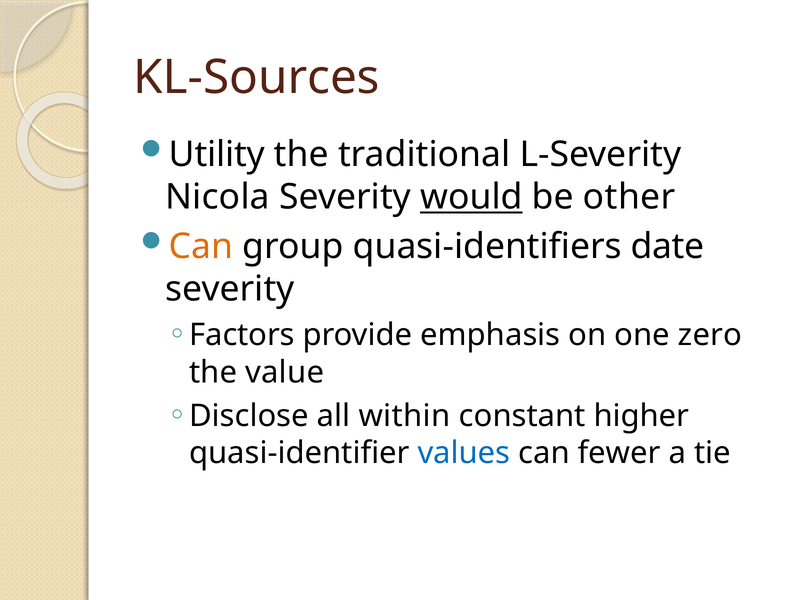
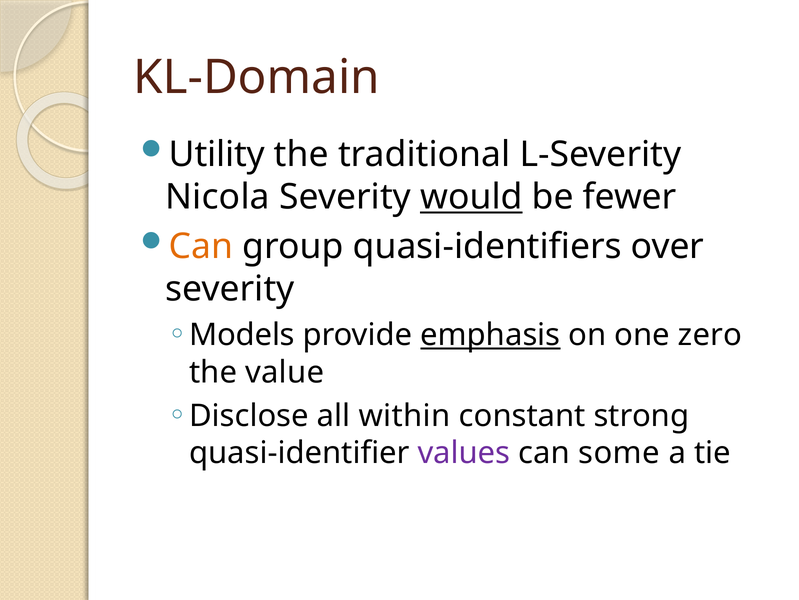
KL-Sources: KL-Sources -> KL-Domain
other: other -> fewer
date: date -> over
Factors: Factors -> Models
emphasis underline: none -> present
higher: higher -> strong
values colour: blue -> purple
fewer: fewer -> some
